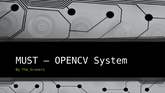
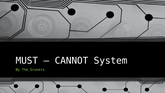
OPENCV: OPENCV -> CANNOT
